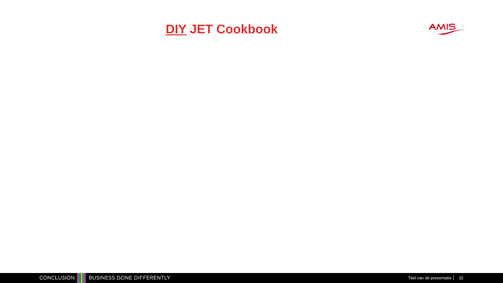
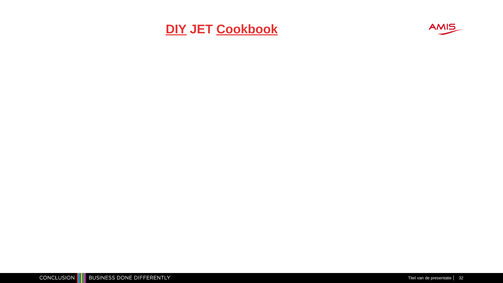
Cookbook underline: none -> present
